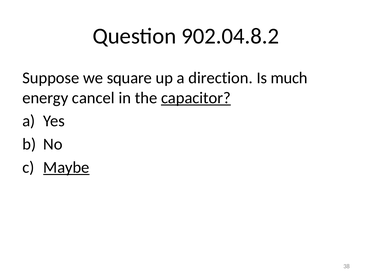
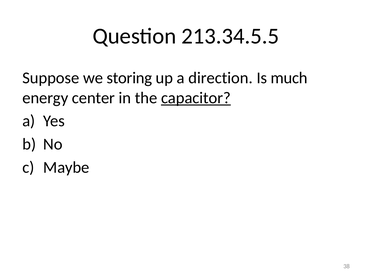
902.04.8.2: 902.04.8.2 -> 213.34.5.5
square: square -> storing
cancel: cancel -> center
Maybe underline: present -> none
